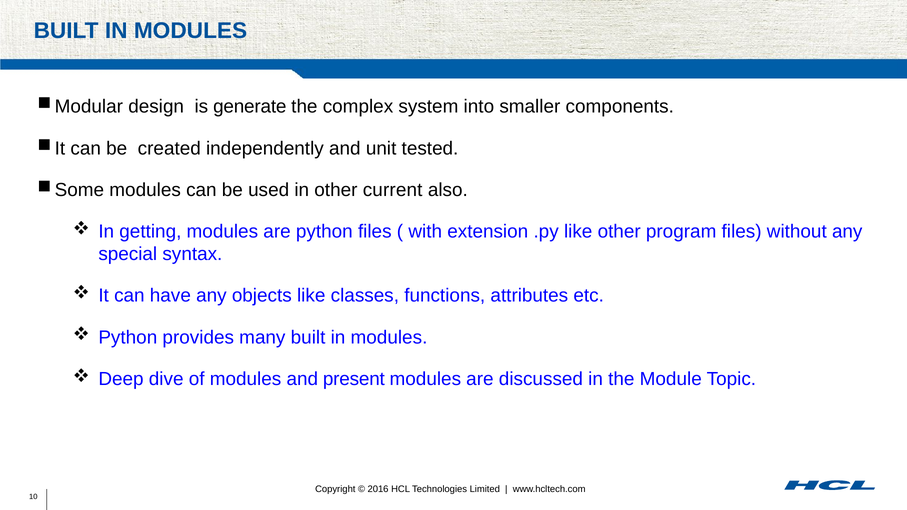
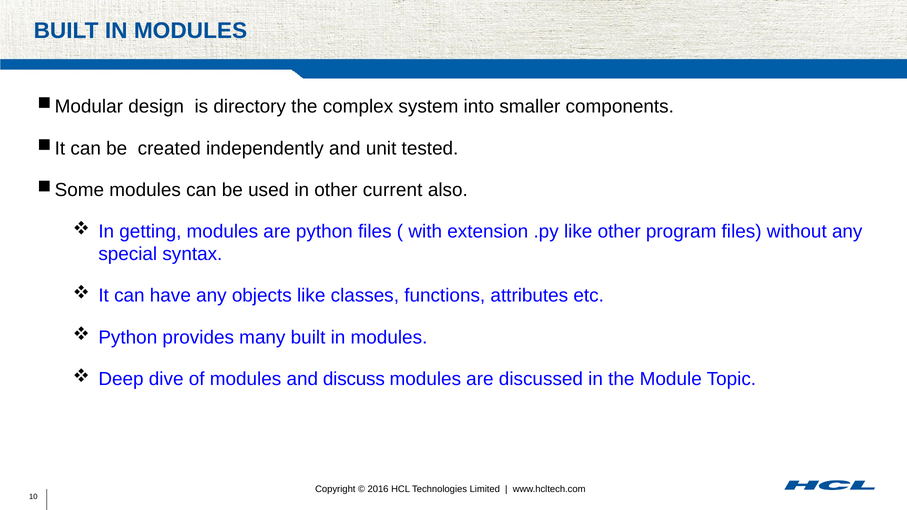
generate: generate -> directory
present: present -> discuss
